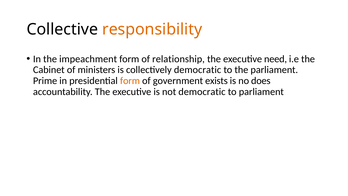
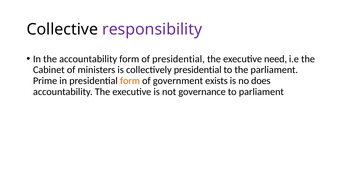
responsibility colour: orange -> purple
the impeachment: impeachment -> accountability
of relationship: relationship -> presidential
collectively democratic: democratic -> presidential
not democratic: democratic -> governance
